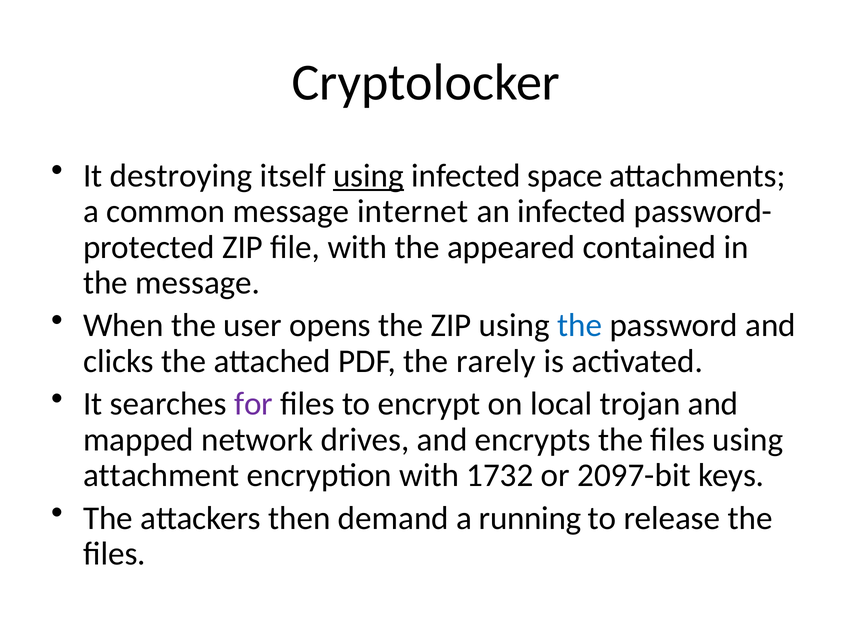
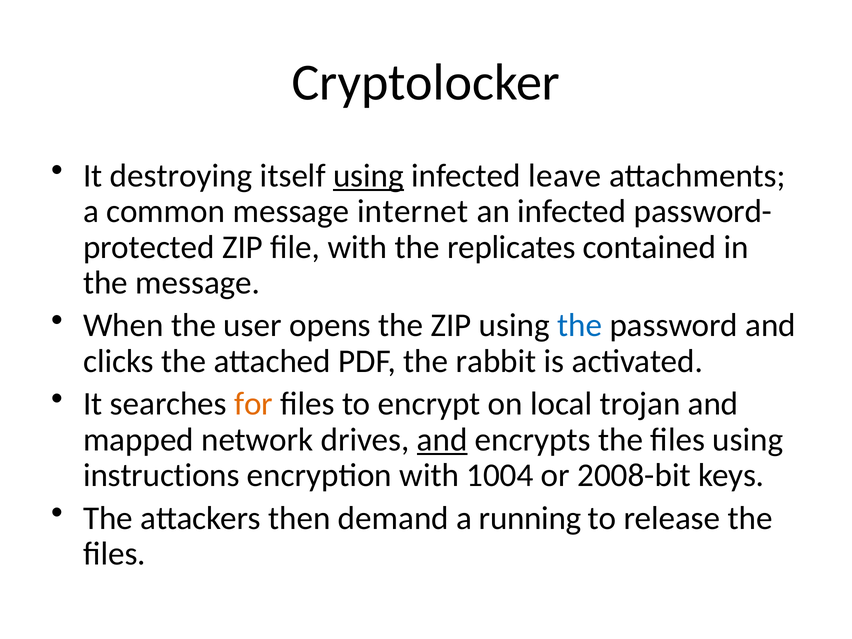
space: space -> leave
appeared: appeared -> replicates
rarely: rarely -> rabbit
for colour: purple -> orange
and at (442, 440) underline: none -> present
attachment: attachment -> instructions
1732: 1732 -> 1004
2097-bit: 2097-bit -> 2008-bit
